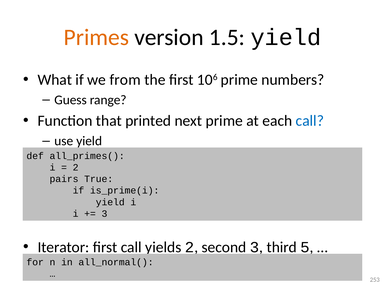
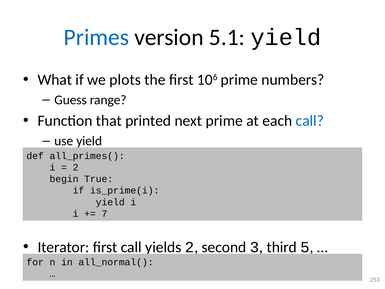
Primes colour: orange -> blue
1.5: 1.5 -> 5.1
from: from -> plots
pairs: pairs -> begin
3 at (104, 213): 3 -> 7
